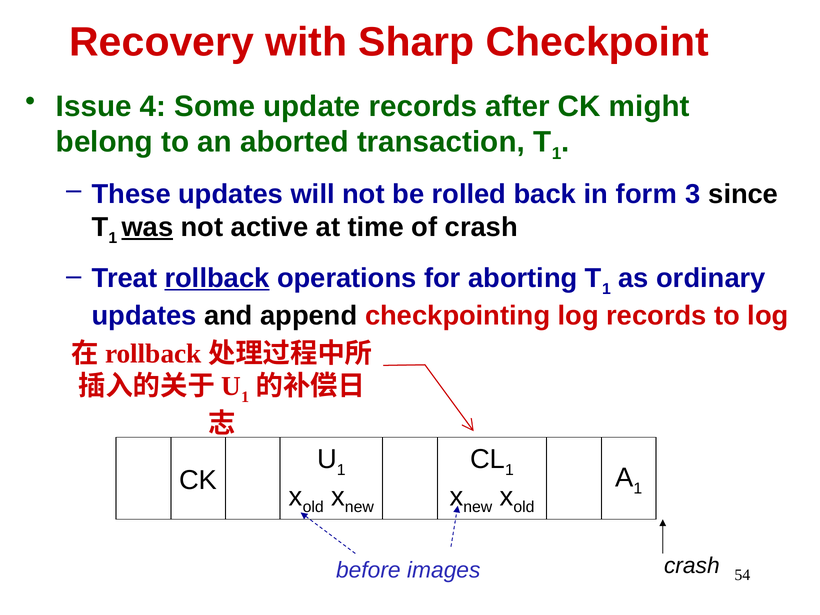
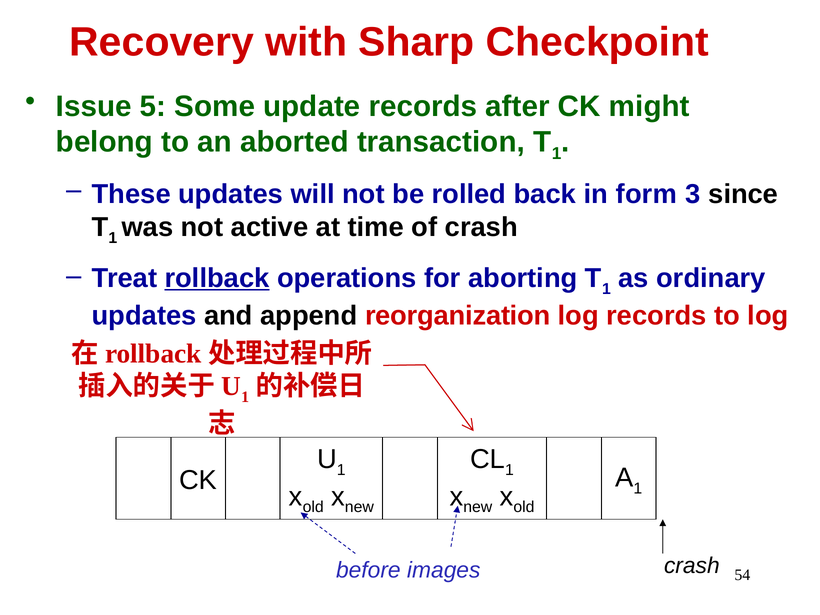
4: 4 -> 5
was underline: present -> none
checkpointing: checkpointing -> reorganization
